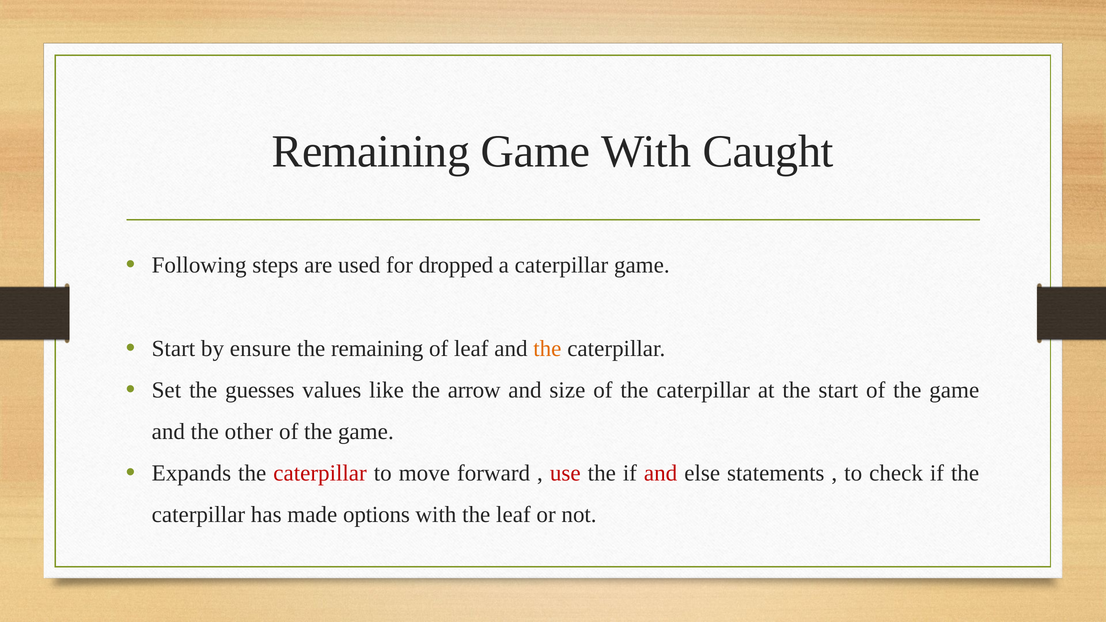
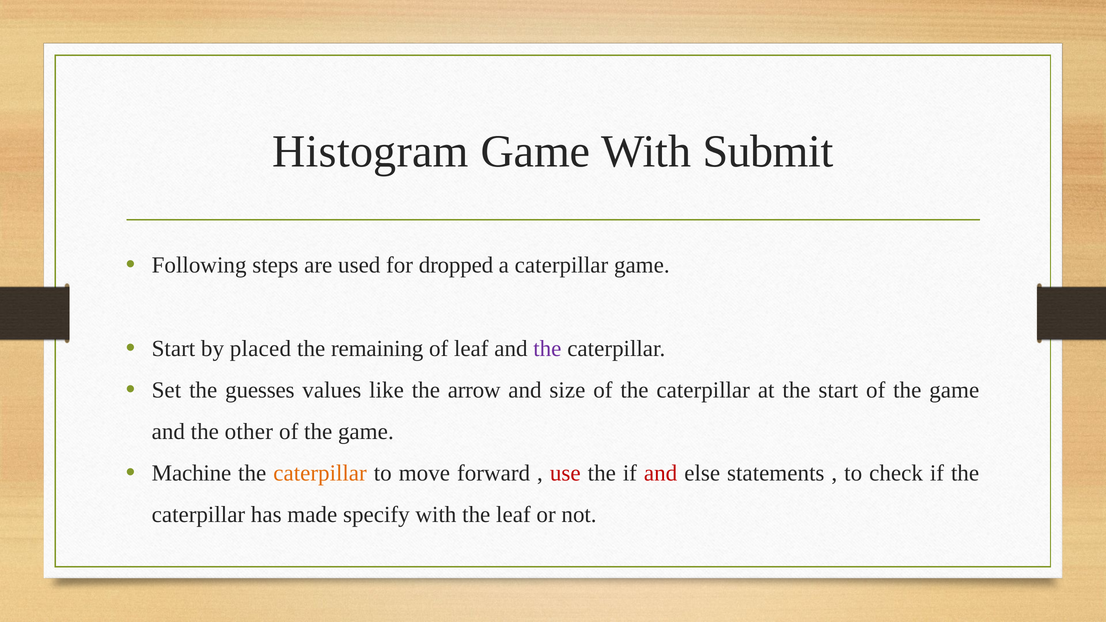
Remaining at (371, 151): Remaining -> Histogram
Caught: Caught -> Submit
ensure: ensure -> placed
the at (547, 349) colour: orange -> purple
Expands: Expands -> Machine
caterpillar at (320, 473) colour: red -> orange
options: options -> specify
